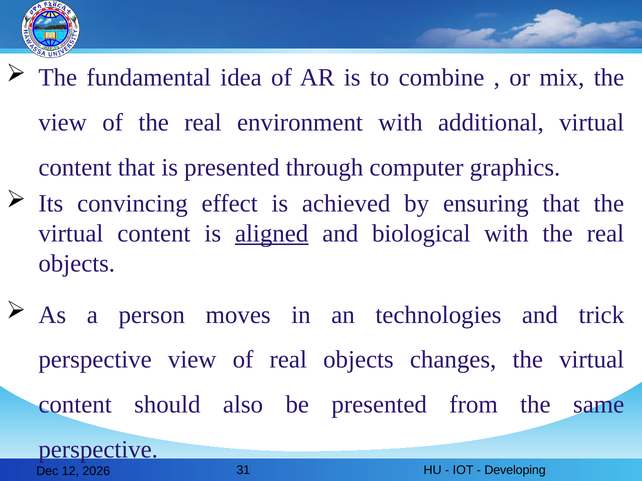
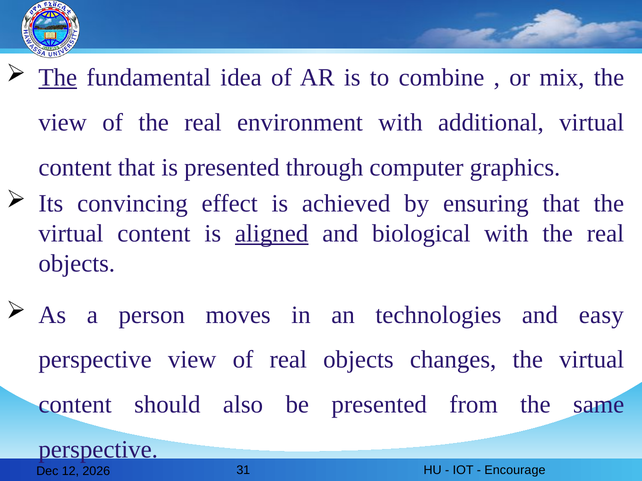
The at (58, 78) underline: none -> present
trick: trick -> easy
Developing: Developing -> Encourage
